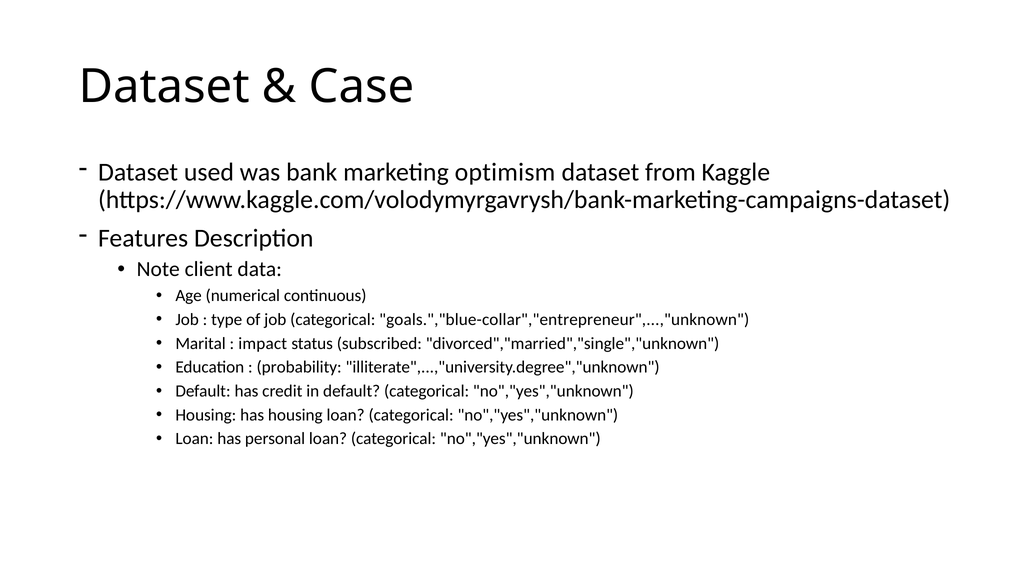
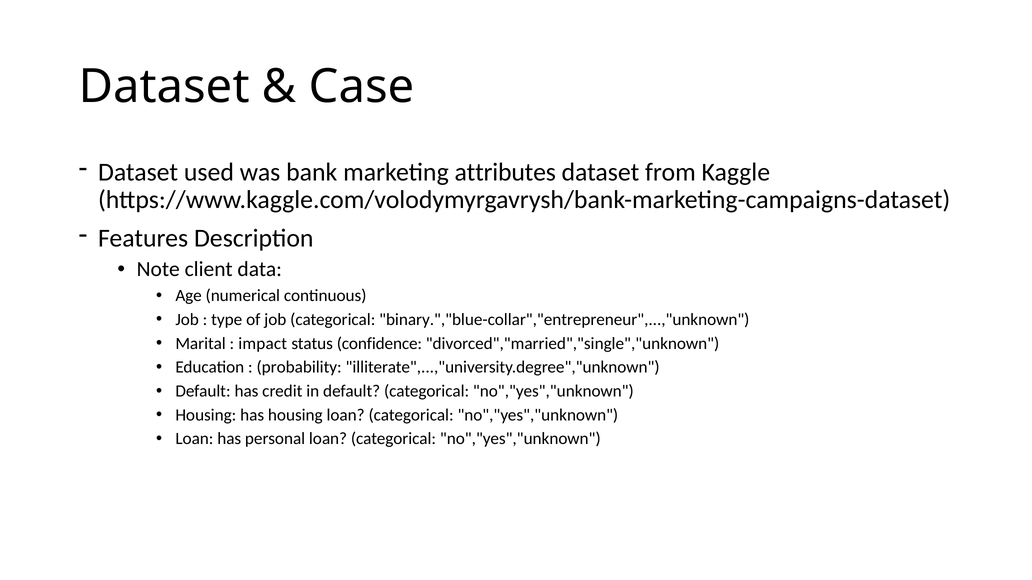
optimism: optimism -> attributes
goals.","blue-collar","entrepreneur",...,"unknown: goals.","blue-collar","entrepreneur",...,"unknown -> binary.","blue-collar","entrepreneur",...,"unknown
subscribed: subscribed -> confidence
